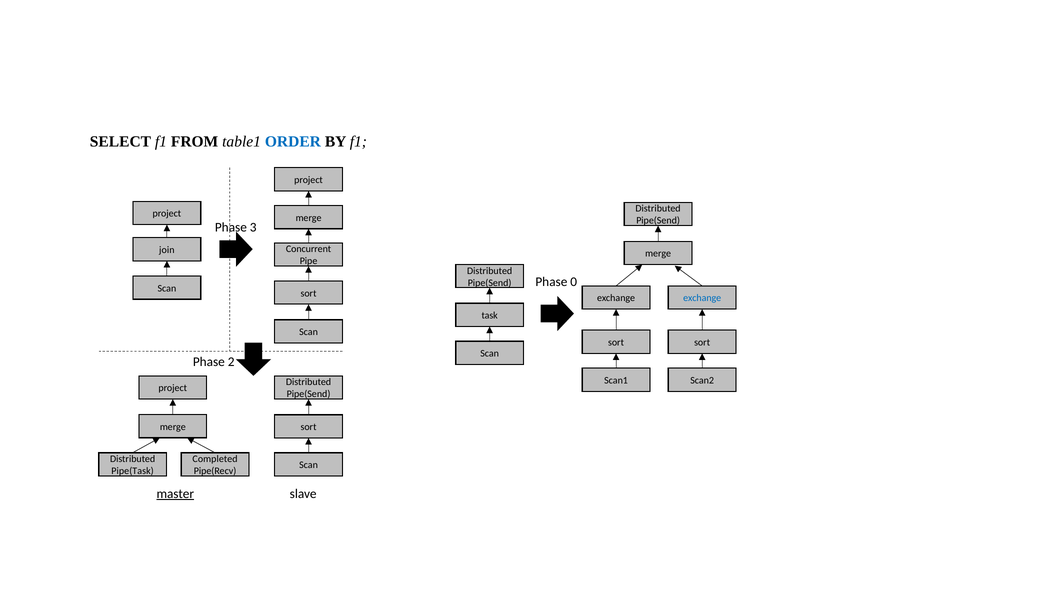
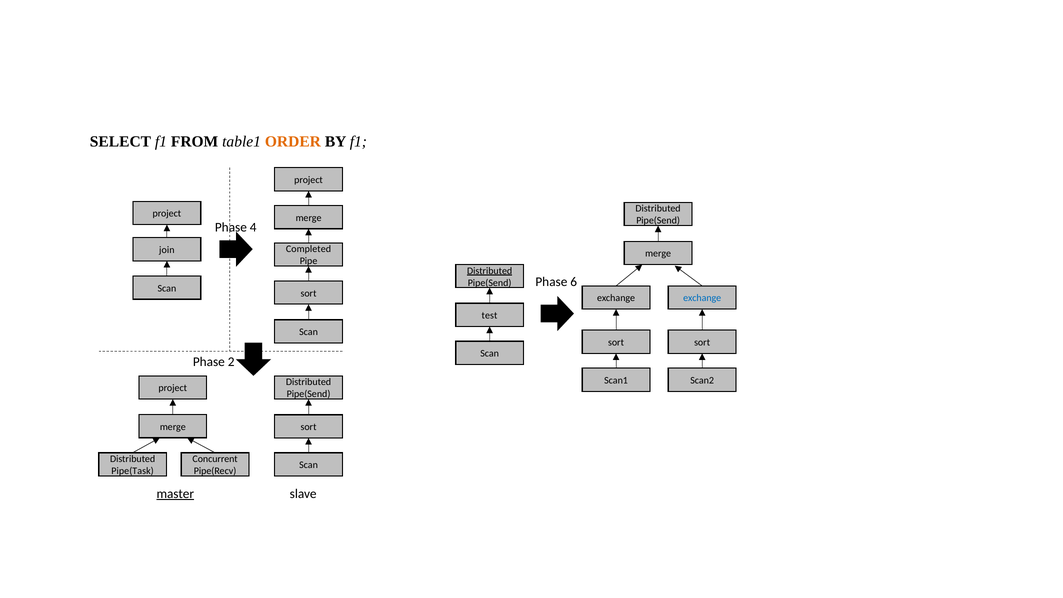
ORDER colour: blue -> orange
3: 3 -> 4
Concurrent: Concurrent -> Completed
Distributed at (490, 271) underline: none -> present
0: 0 -> 6
task: task -> test
Completed: Completed -> Concurrent
